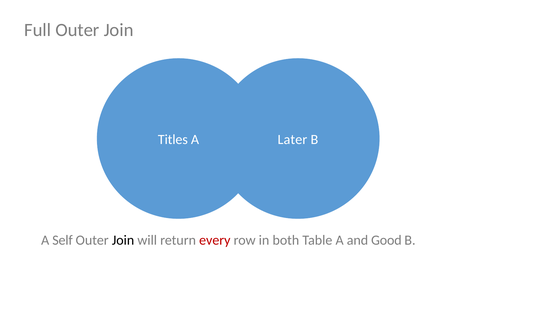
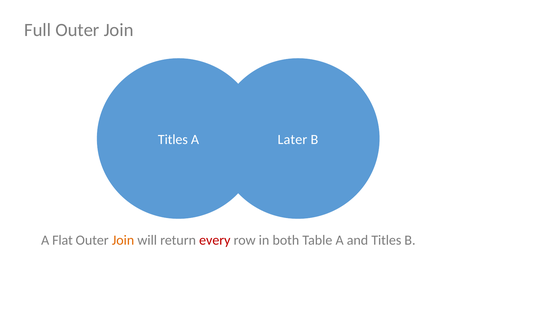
Self: Self -> Flat
Join at (123, 240) colour: black -> orange
and Good: Good -> Titles
